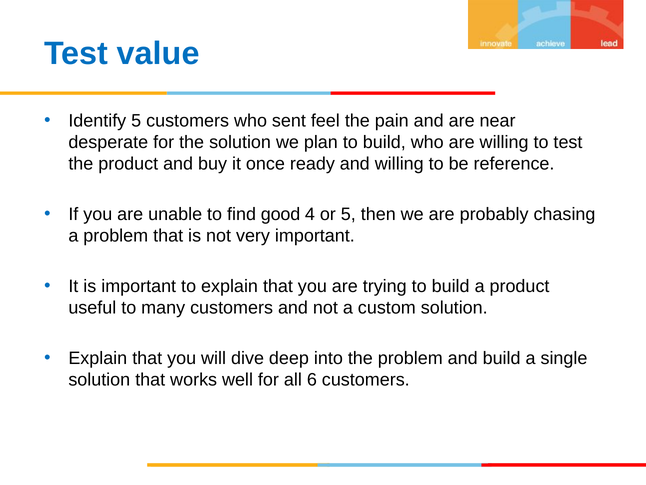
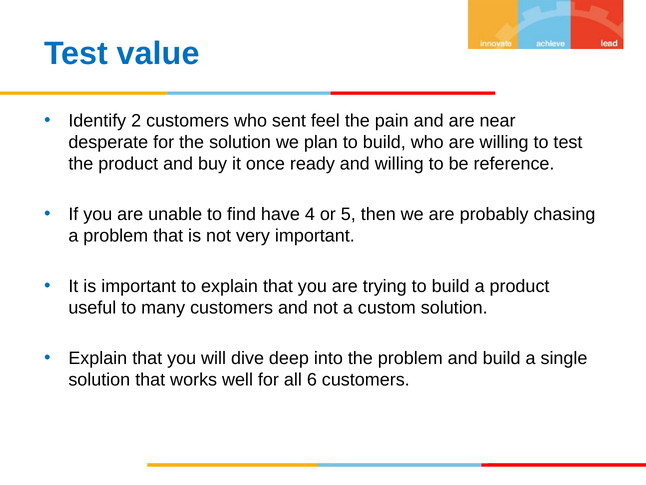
Identify 5: 5 -> 2
good: good -> have
